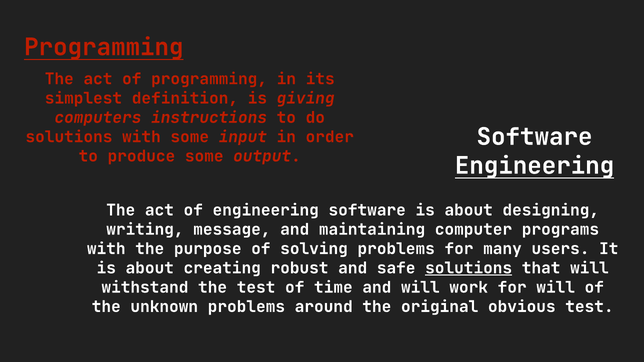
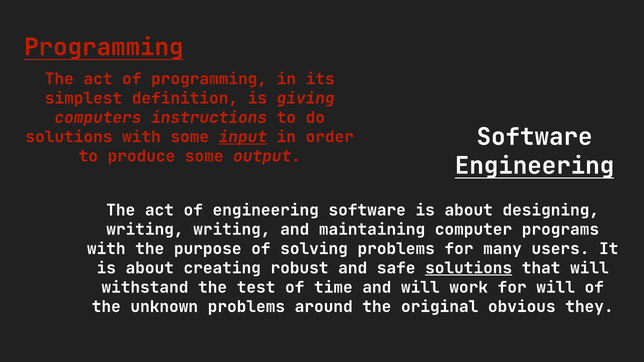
input underline: none -> present
writing message: message -> writing
obvious test: test -> they
